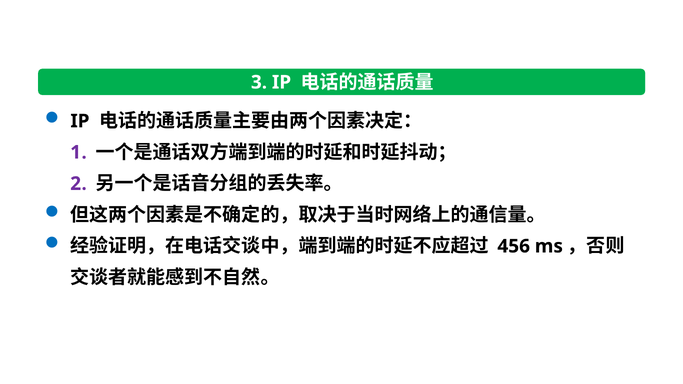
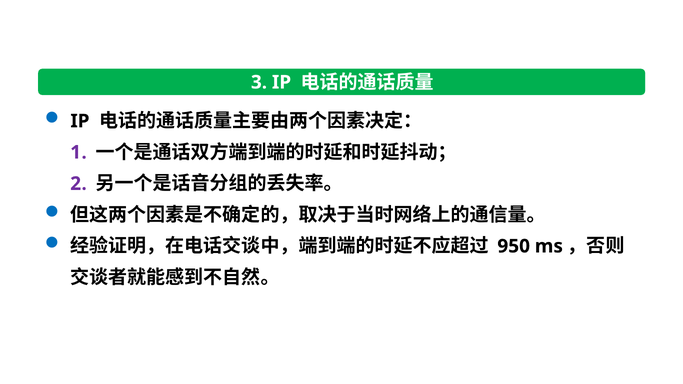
456: 456 -> 950
